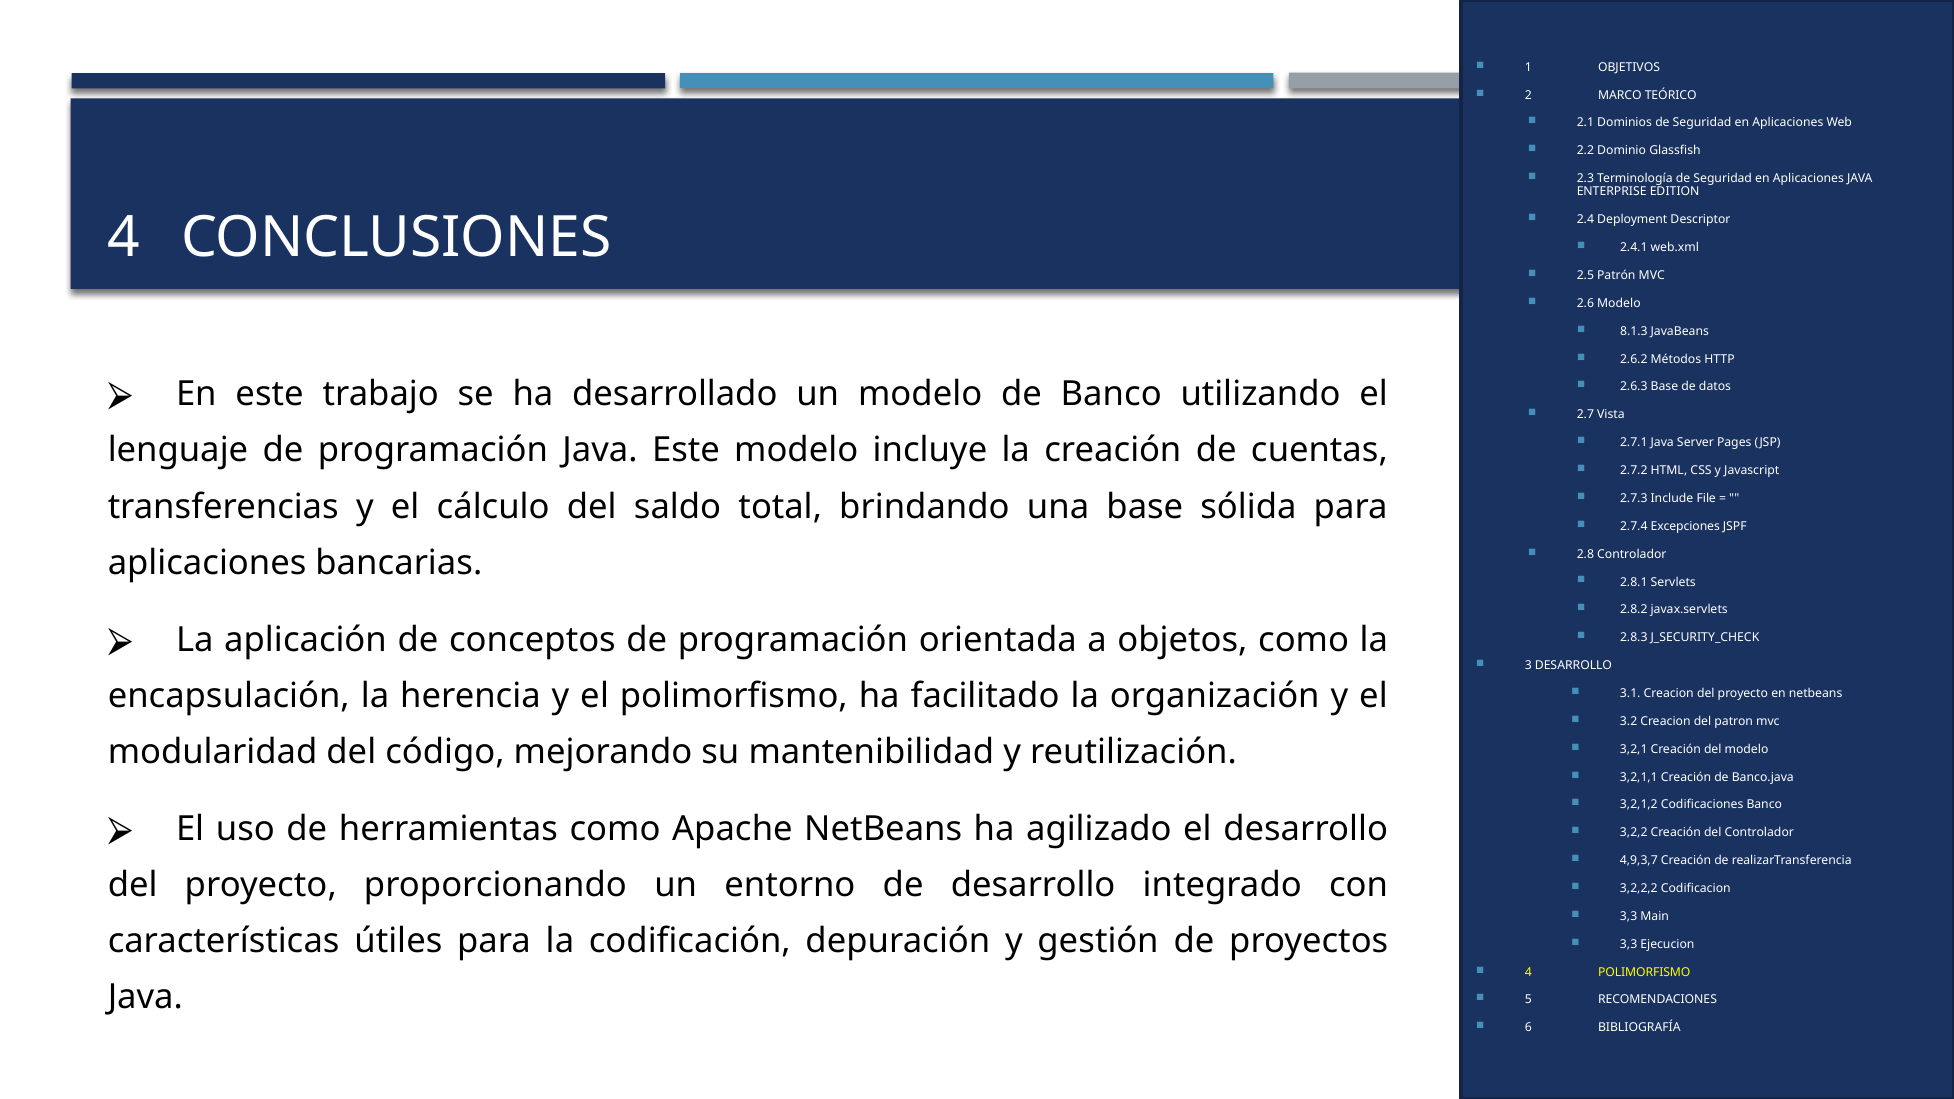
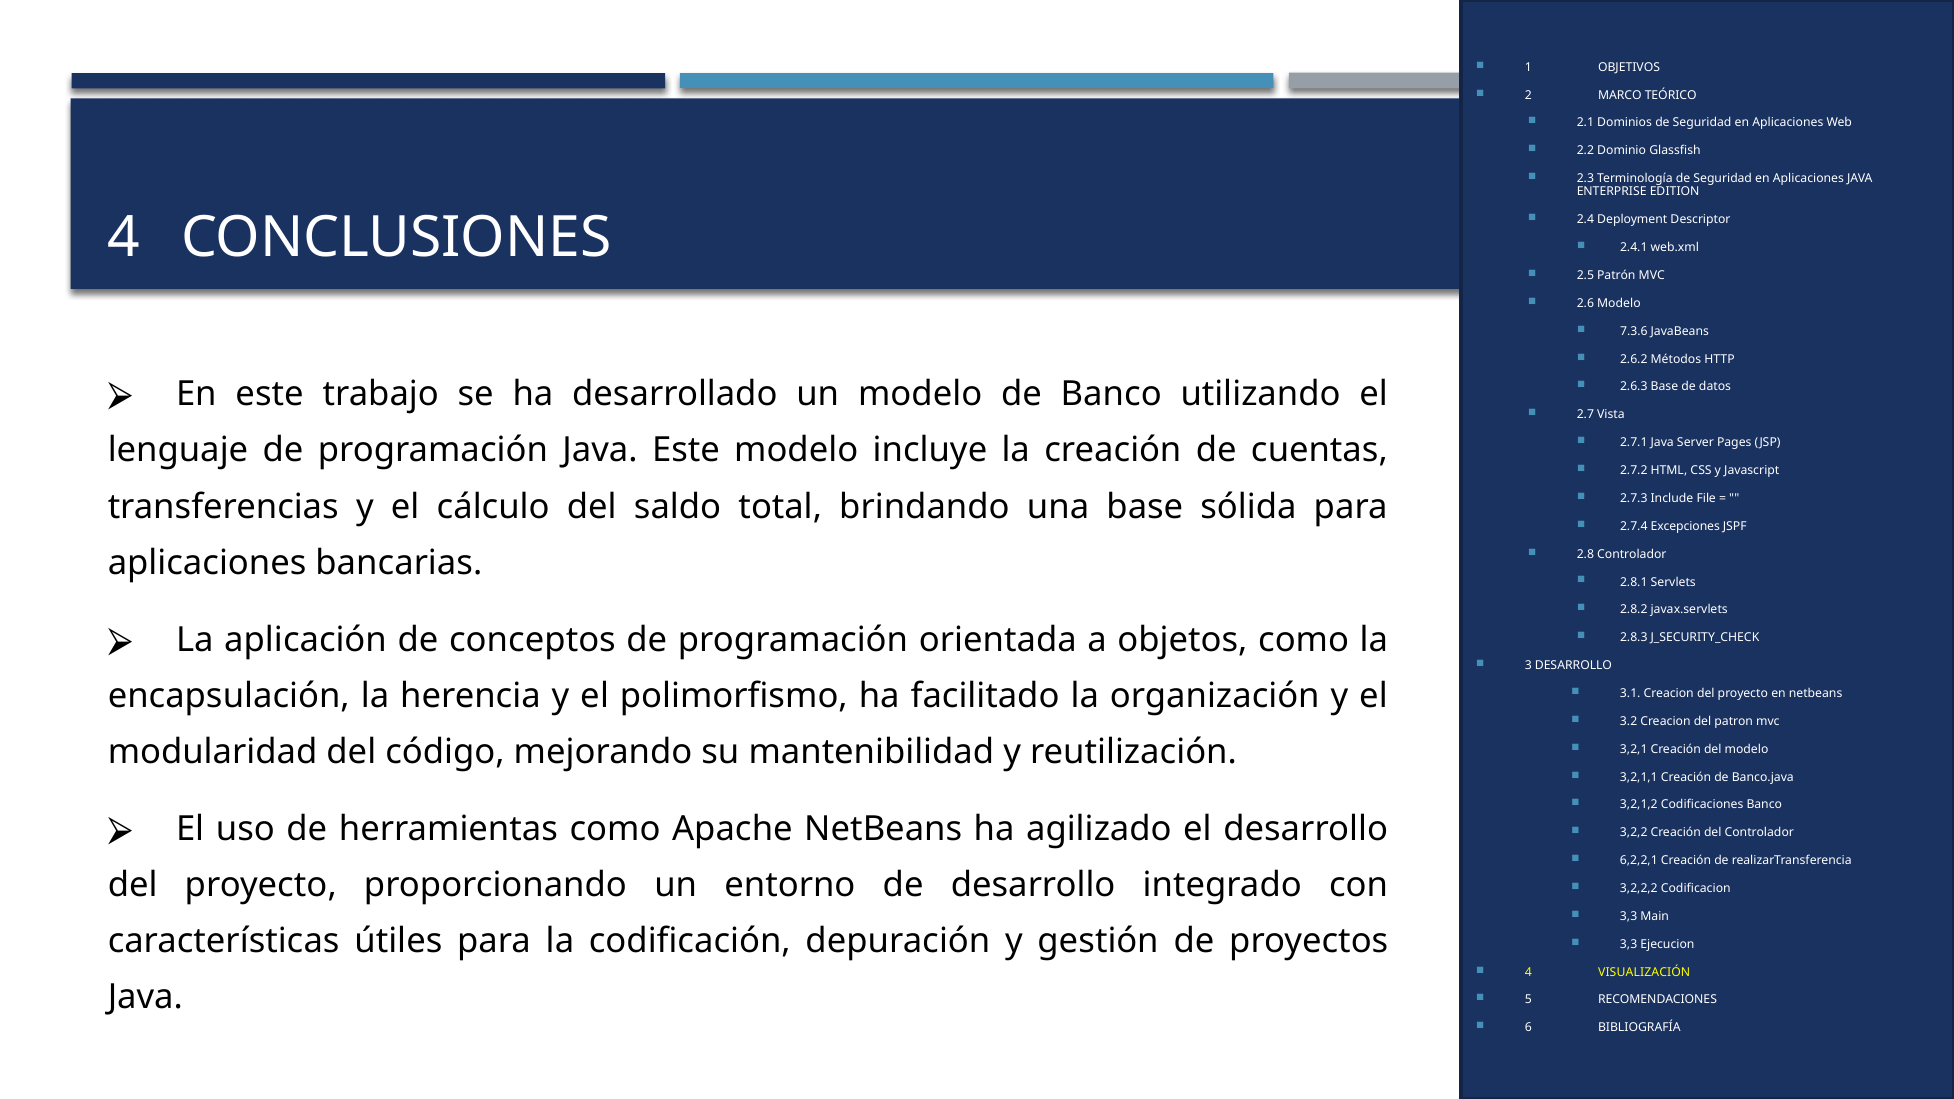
8.1.3: 8.1.3 -> 7.3.6
4,9,3,7: 4,9,3,7 -> 6,2,2,1
4 POLIMORFISMO: POLIMORFISMO -> VISUALIZACIÓN
